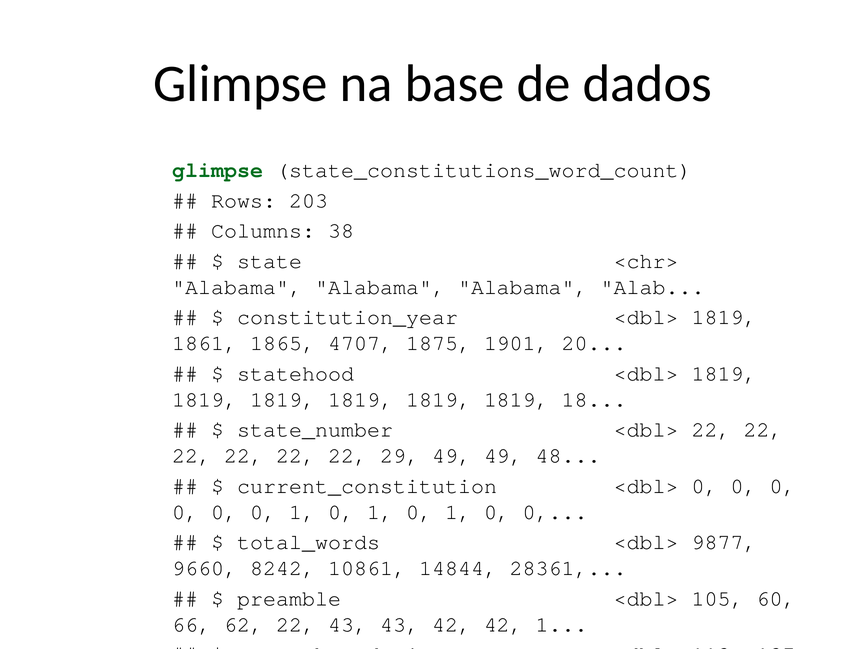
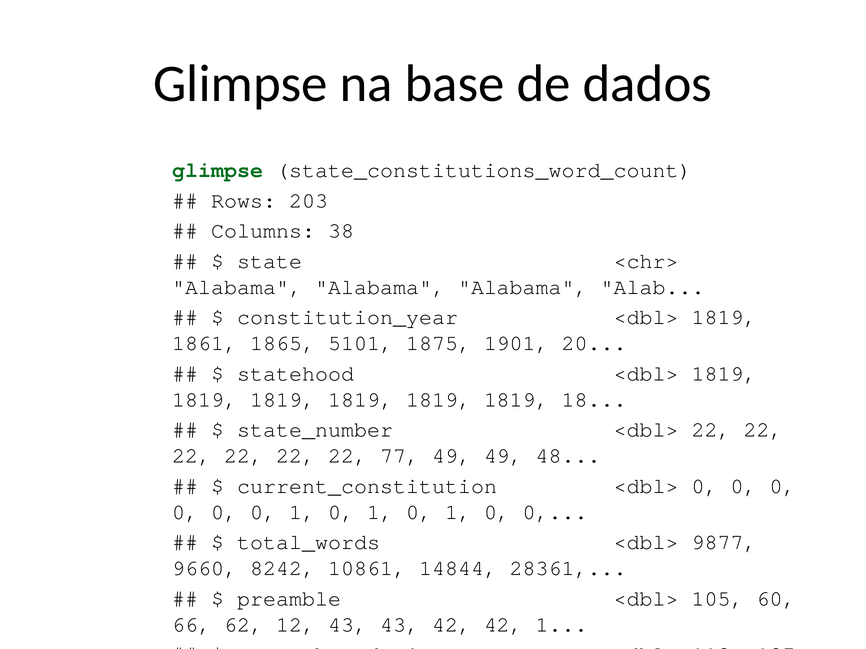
4707: 4707 -> 5101
29: 29 -> 77
62 22: 22 -> 12
